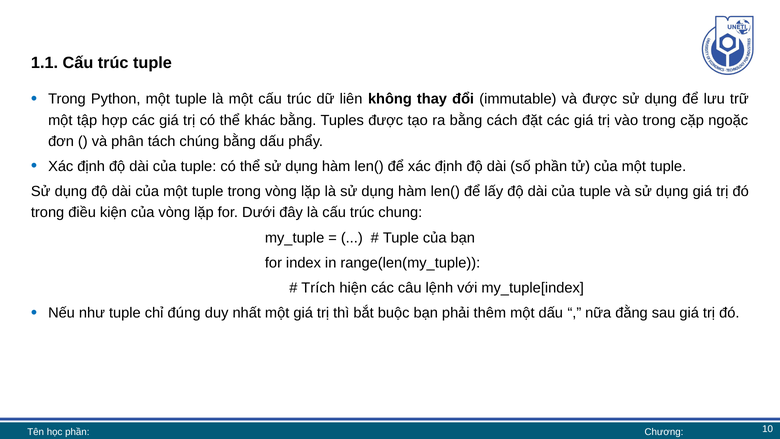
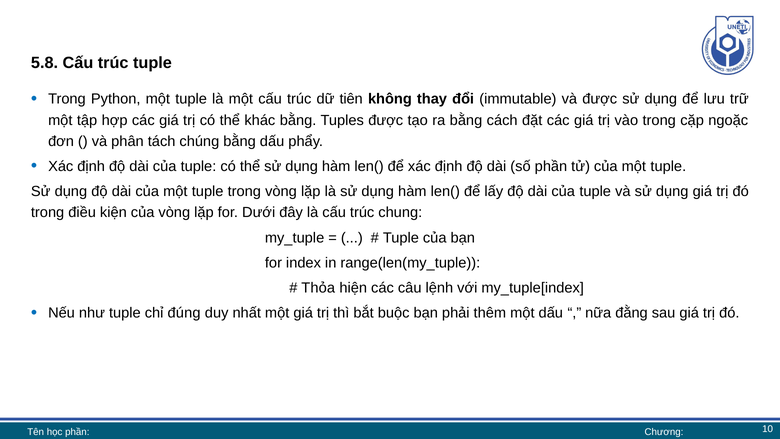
1.1: 1.1 -> 5.8
liên: liên -> tiên
Trích: Trích -> Thỏa
